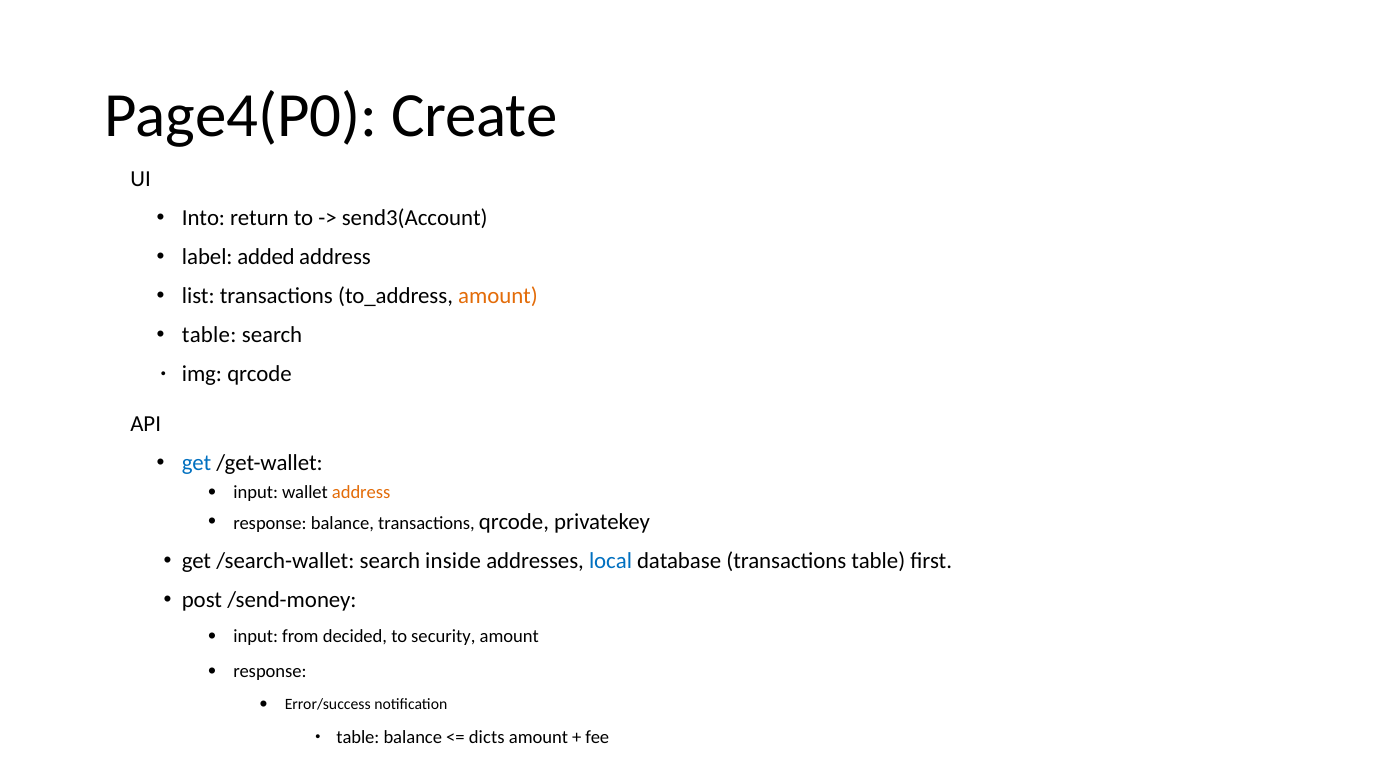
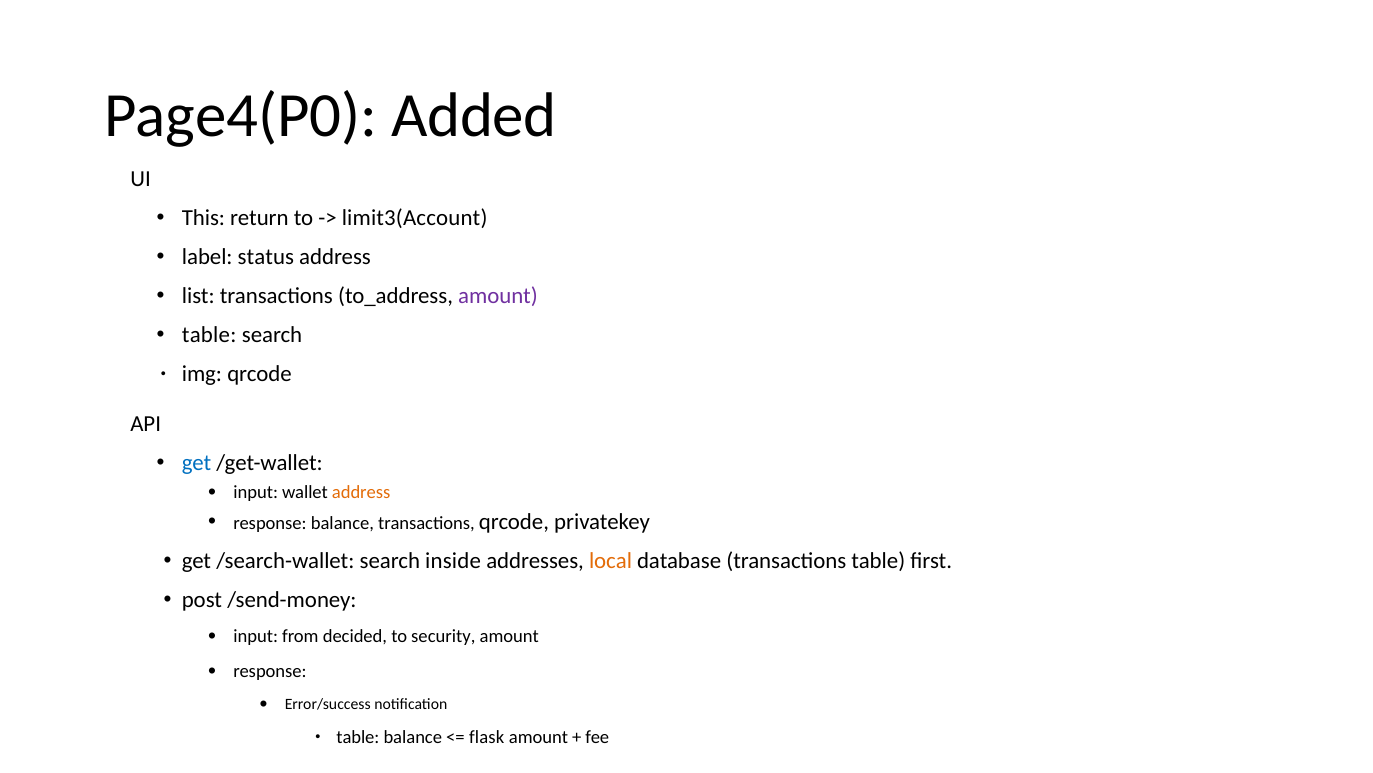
Create: Create -> Added
Into: Into -> This
send3(Account: send3(Account -> limit3(Account
added: added -> status
amount at (498, 296) colour: orange -> purple
local colour: blue -> orange
dicts: dicts -> flask
